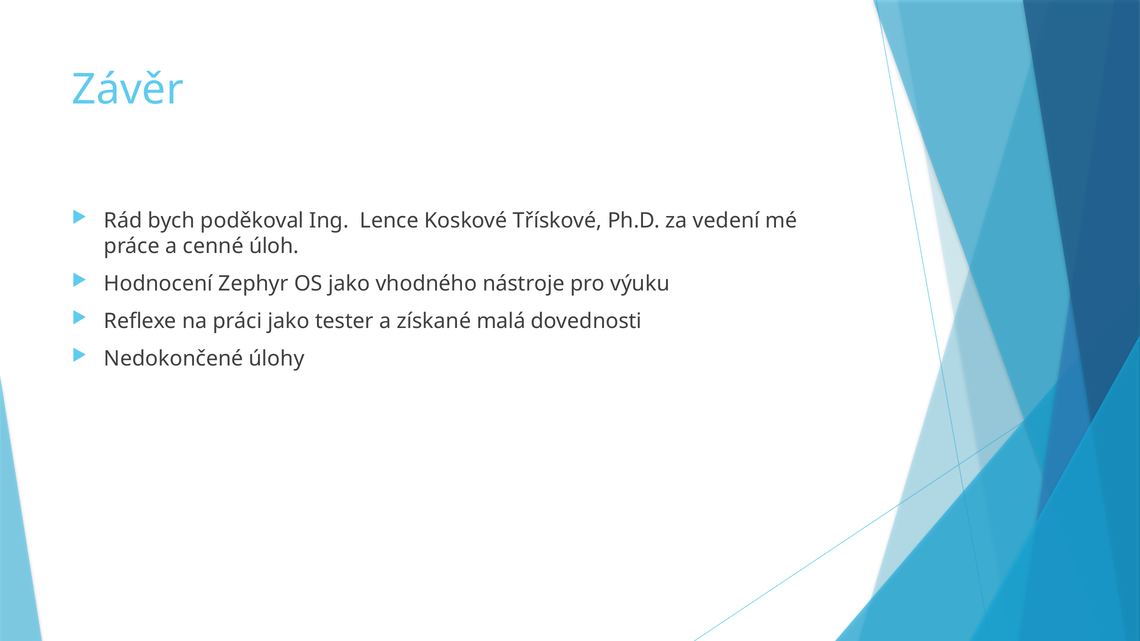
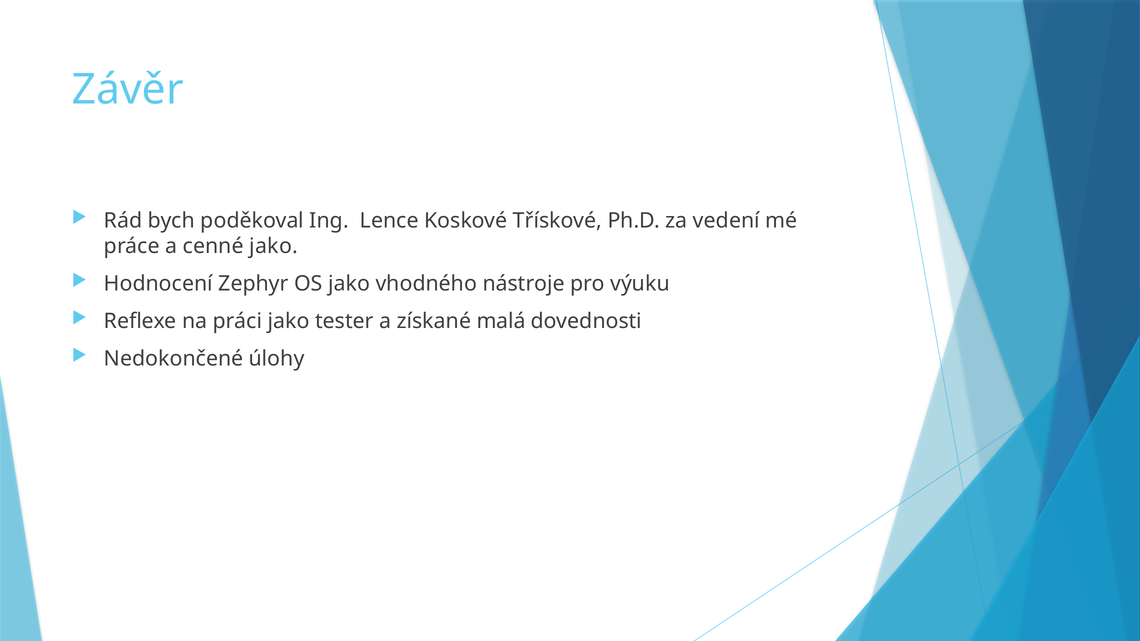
cenné úloh: úloh -> jako
